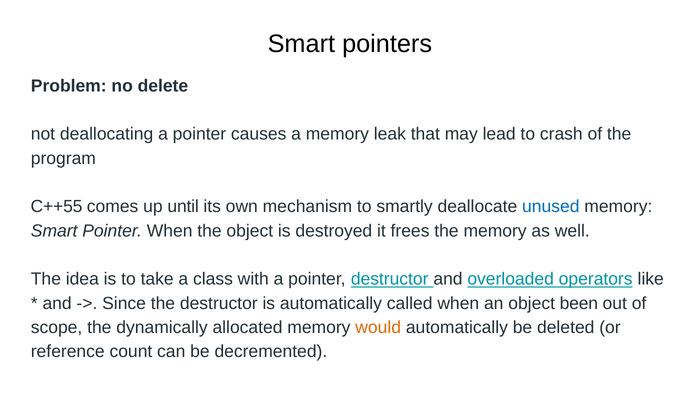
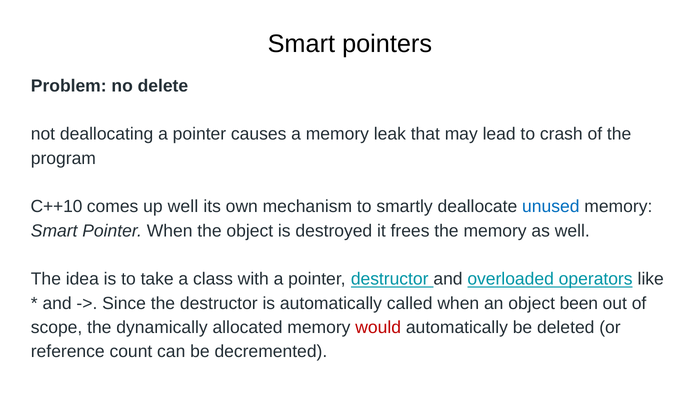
C++55: C++55 -> C++10
up until: until -> well
would colour: orange -> red
